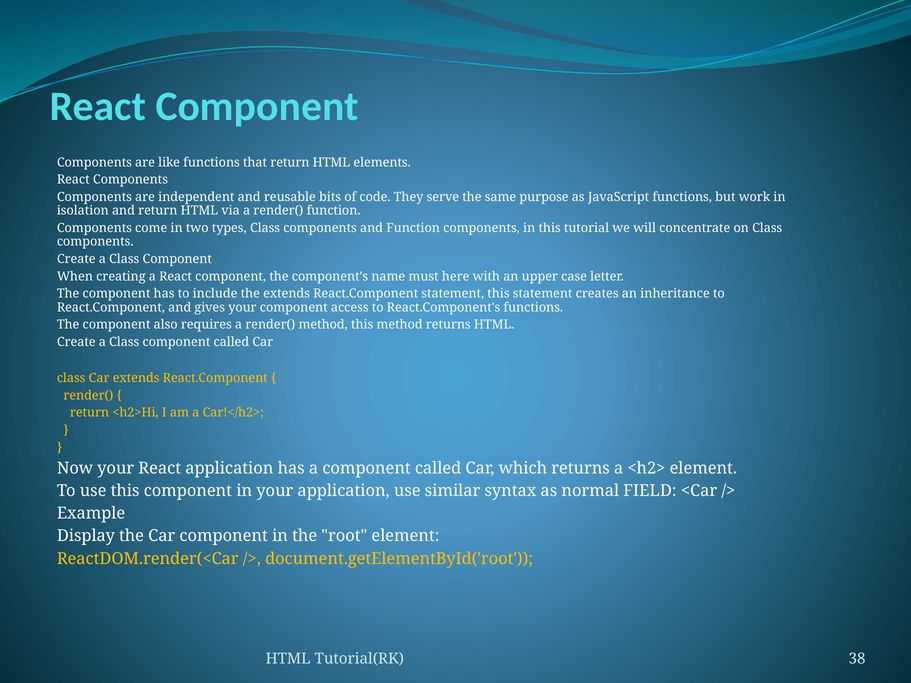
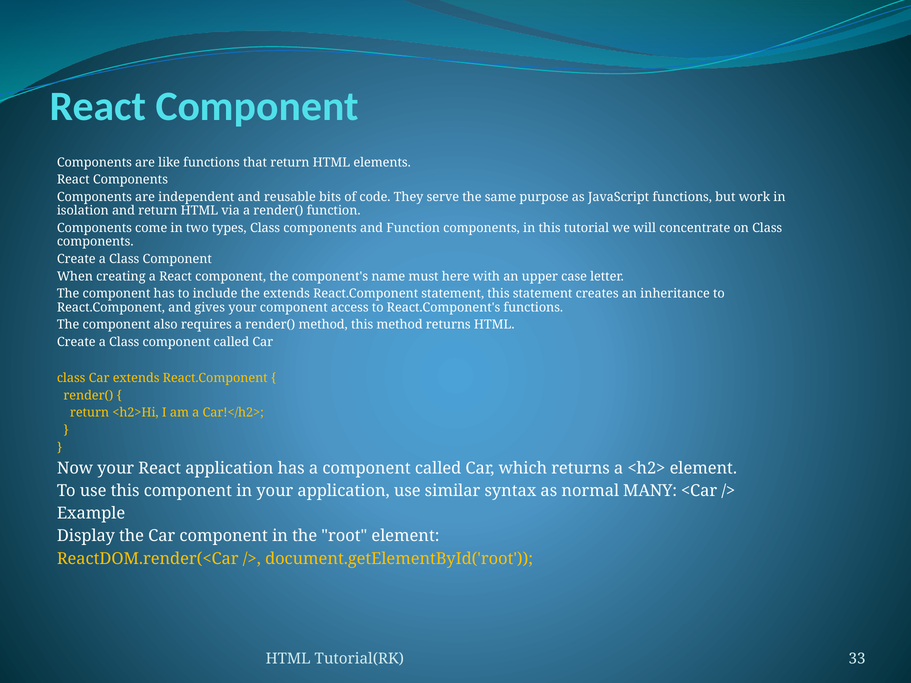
FIELD: FIELD -> MANY
38: 38 -> 33
